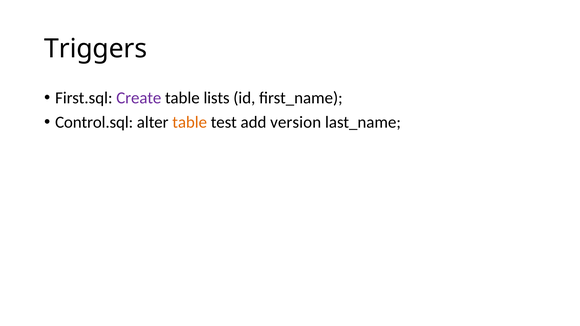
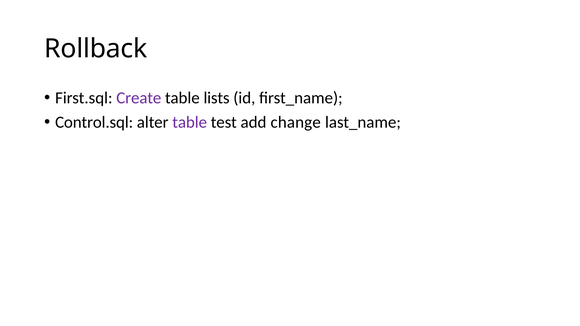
Triggers: Triggers -> Rollback
table at (190, 122) colour: orange -> purple
version: version -> change
